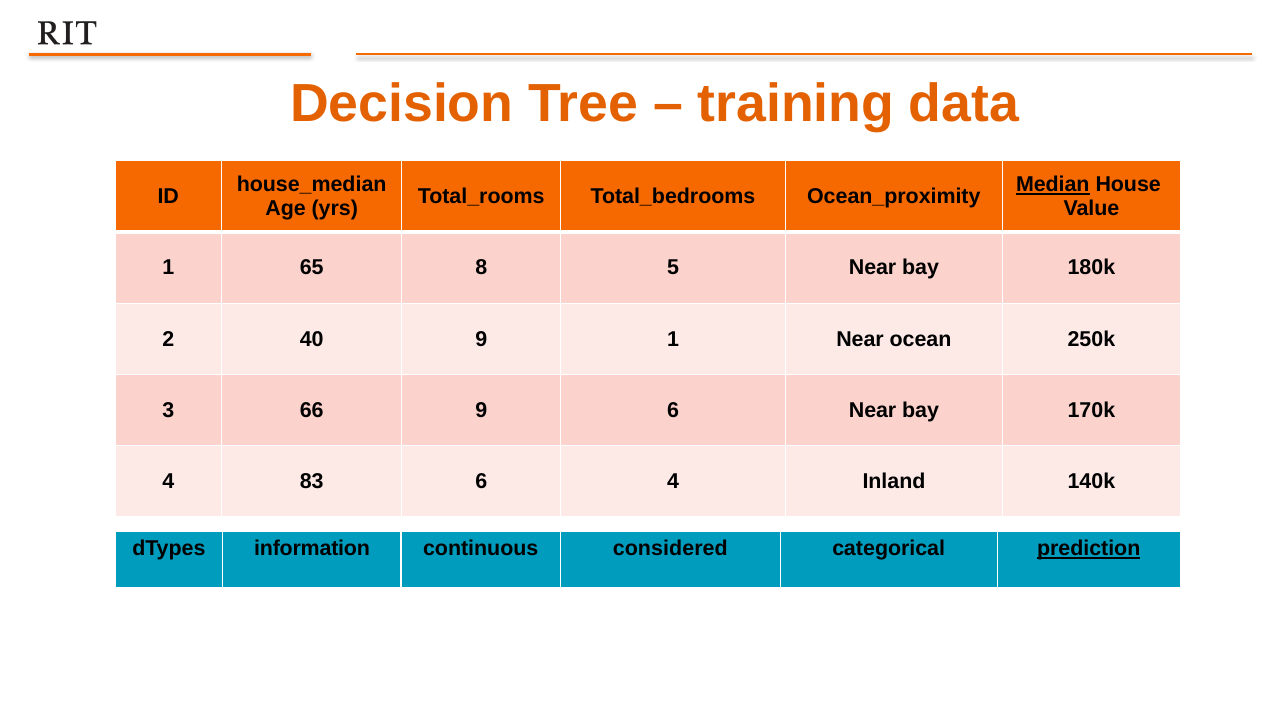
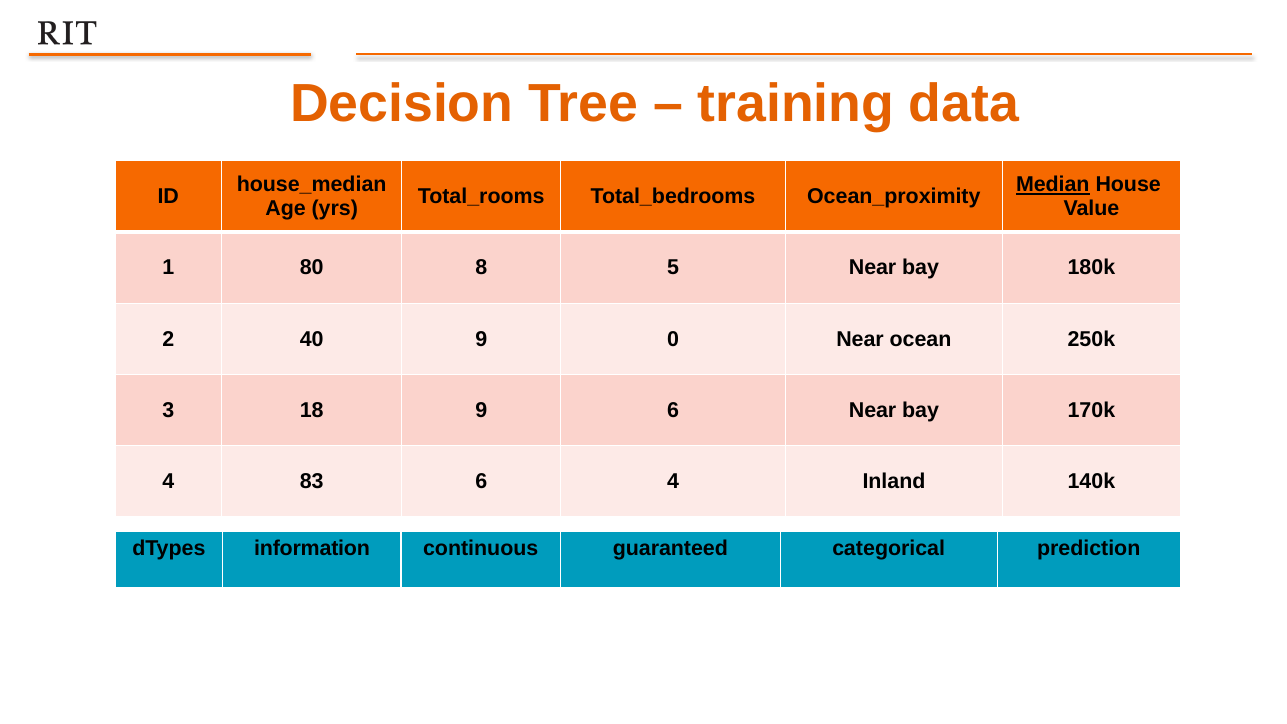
65: 65 -> 80
9 1: 1 -> 0
66: 66 -> 18
considered: considered -> guaranteed
prediction underline: present -> none
